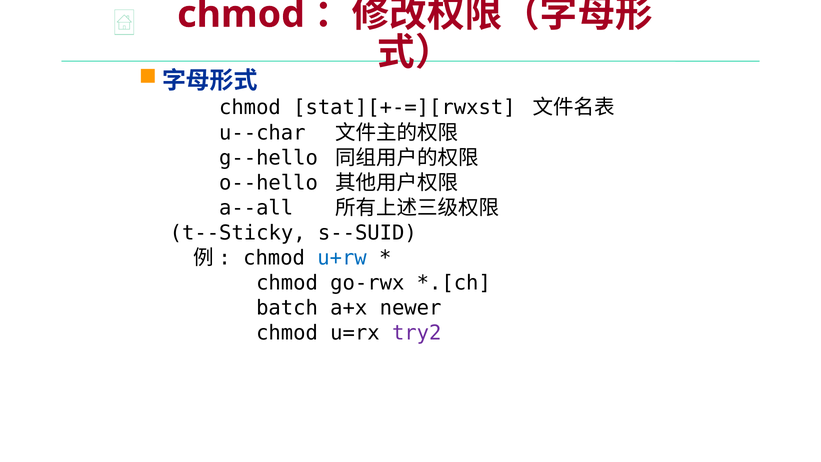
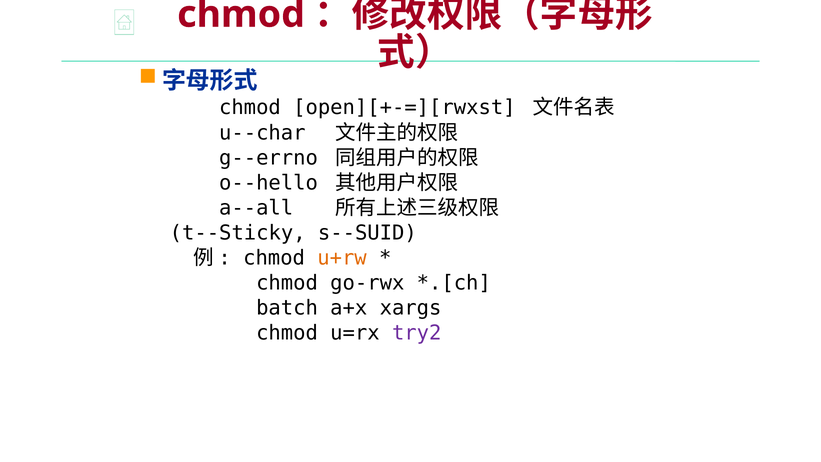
stat][+-=][rwxst: stat][+-=][rwxst -> open][+-=][rwxst
g--hello: g--hello -> g--errno
u+rw colour: blue -> orange
newer: newer -> xargs
